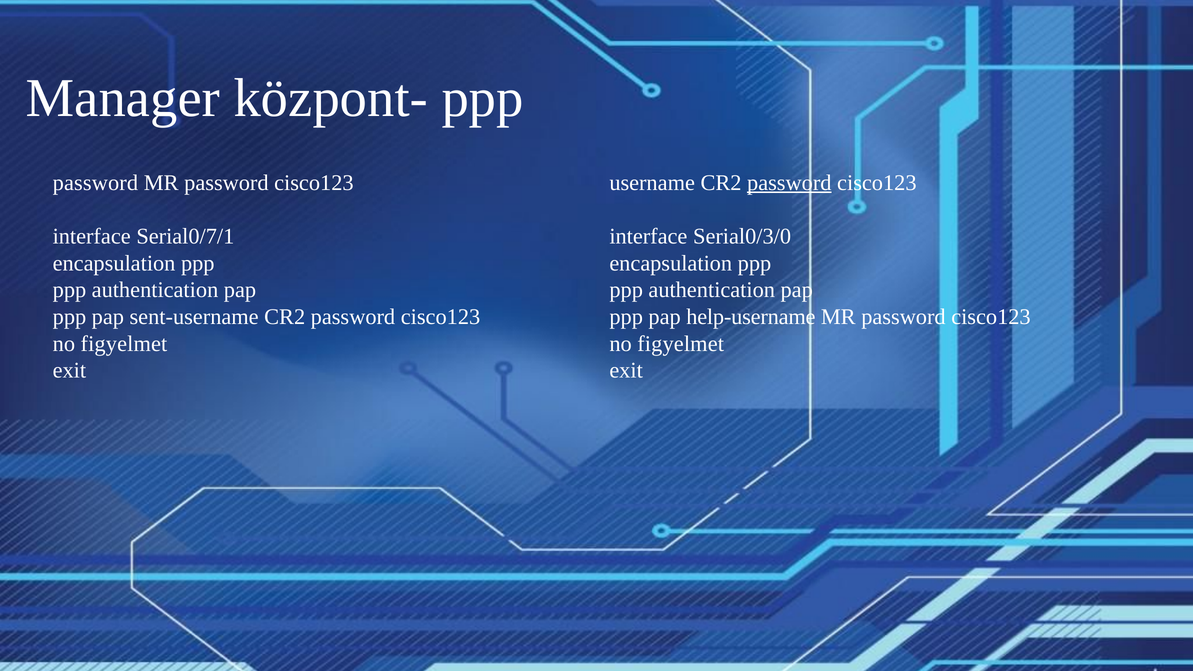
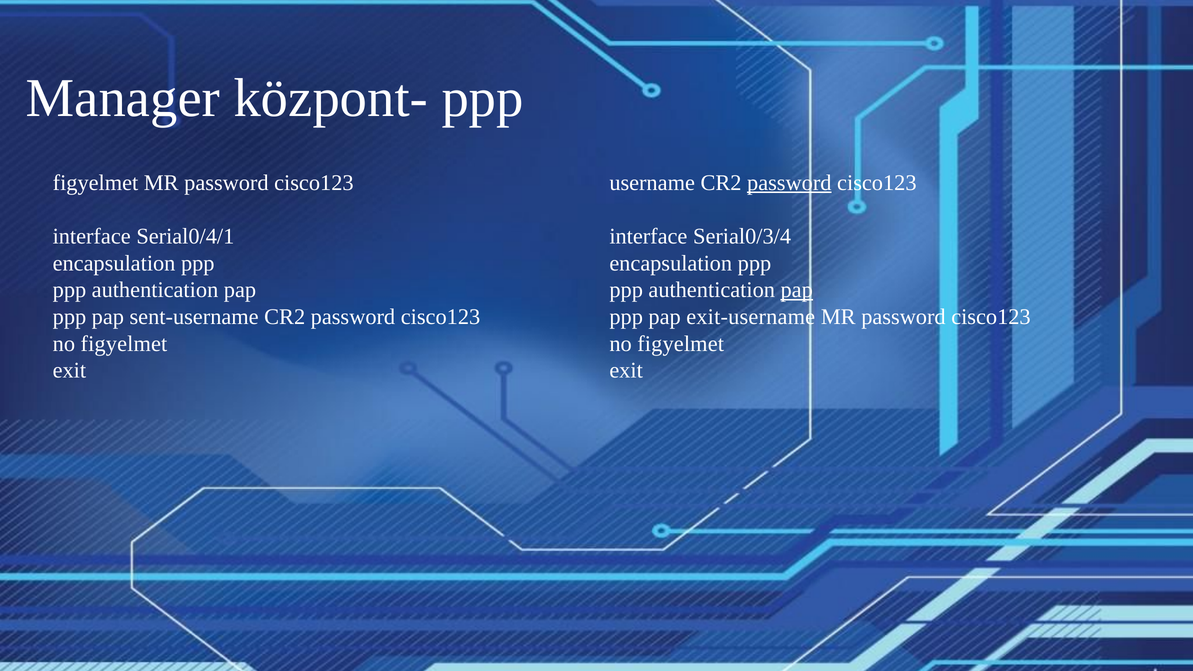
password at (95, 183): password -> figyelmet
Serial0/7/1: Serial0/7/1 -> Serial0/4/1
Serial0/3/0: Serial0/3/0 -> Serial0/3/4
pap at (797, 290) underline: none -> present
help-username: help-username -> exit-username
